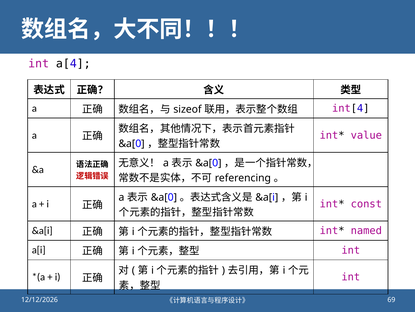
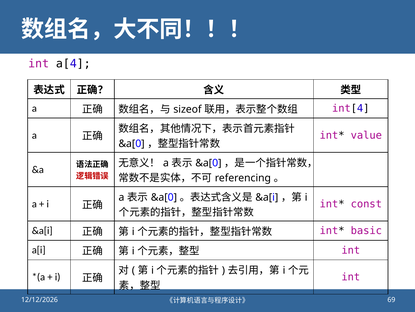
named: named -> basic
